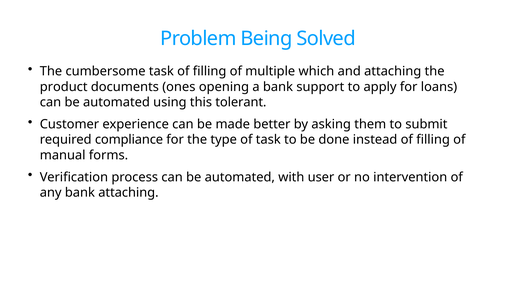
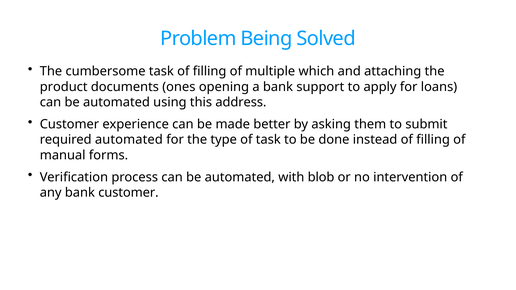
tolerant: tolerant -> address
required compliance: compliance -> automated
user: user -> blob
bank attaching: attaching -> customer
